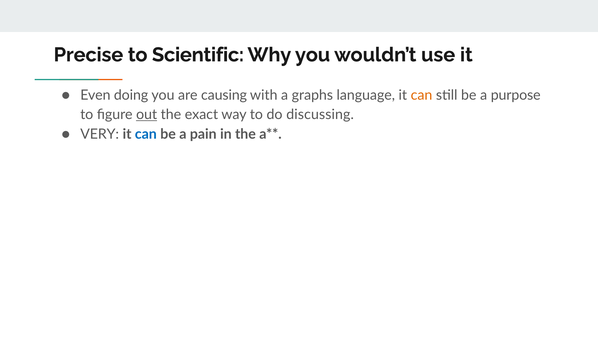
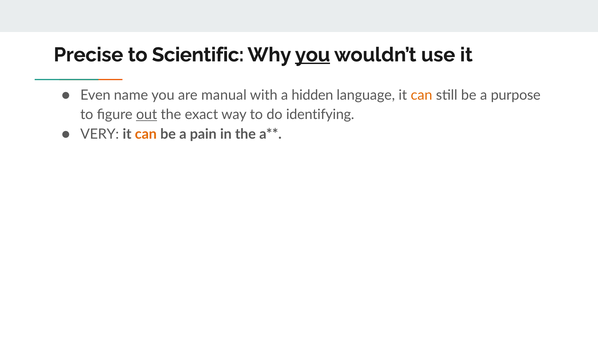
you at (313, 55) underline: none -> present
doing: doing -> name
causing: causing -> manual
graphs: graphs -> hidden
discussing: discussing -> identifying
can at (146, 134) colour: blue -> orange
